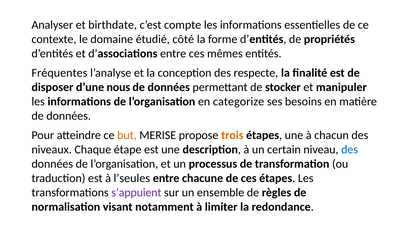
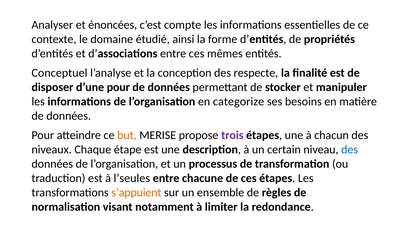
birthdate: birthdate -> énoncées
côté: côté -> ainsi
Fréquentes: Fréquentes -> Conceptuel
d’une nous: nous -> pour
trois colour: orange -> purple
s’appuient colour: purple -> orange
